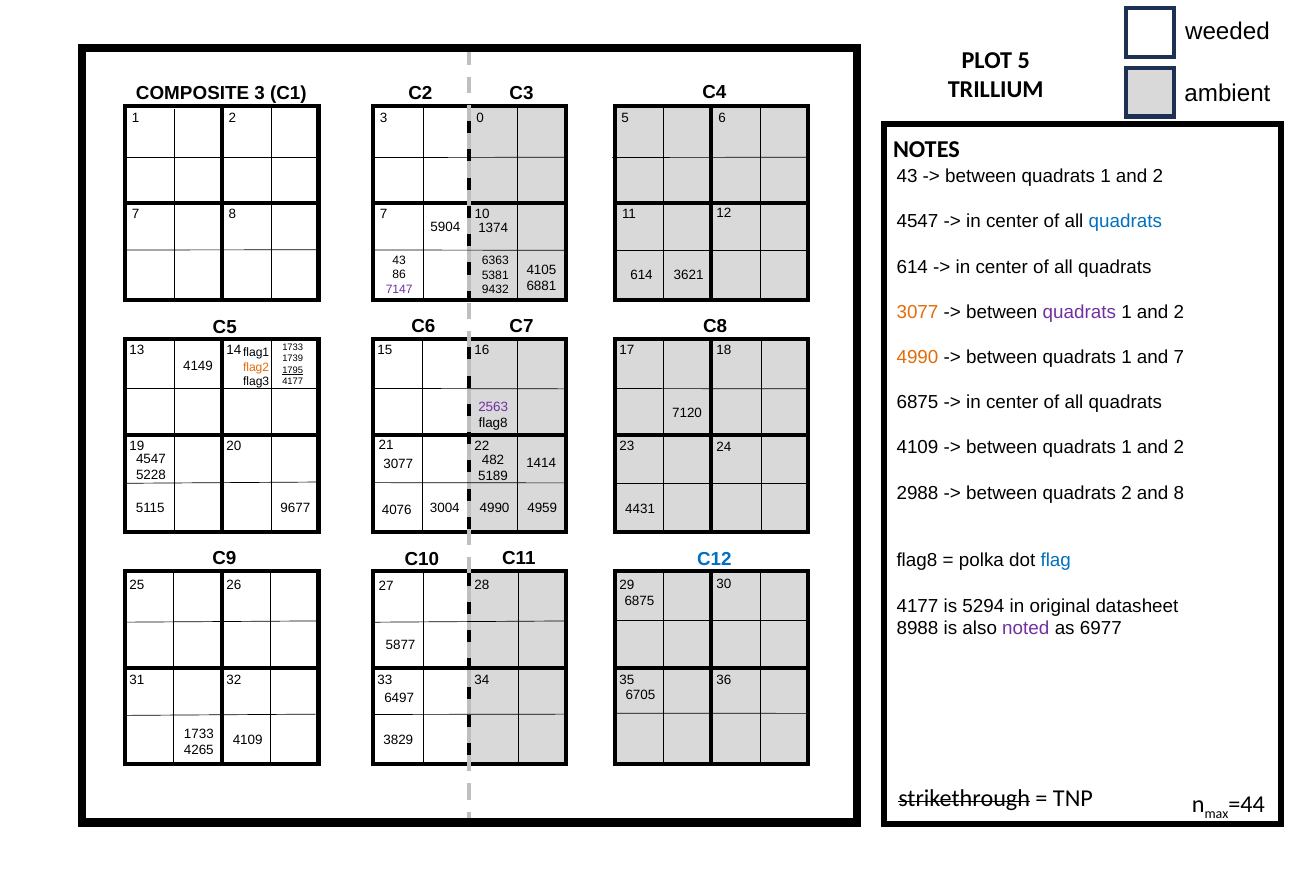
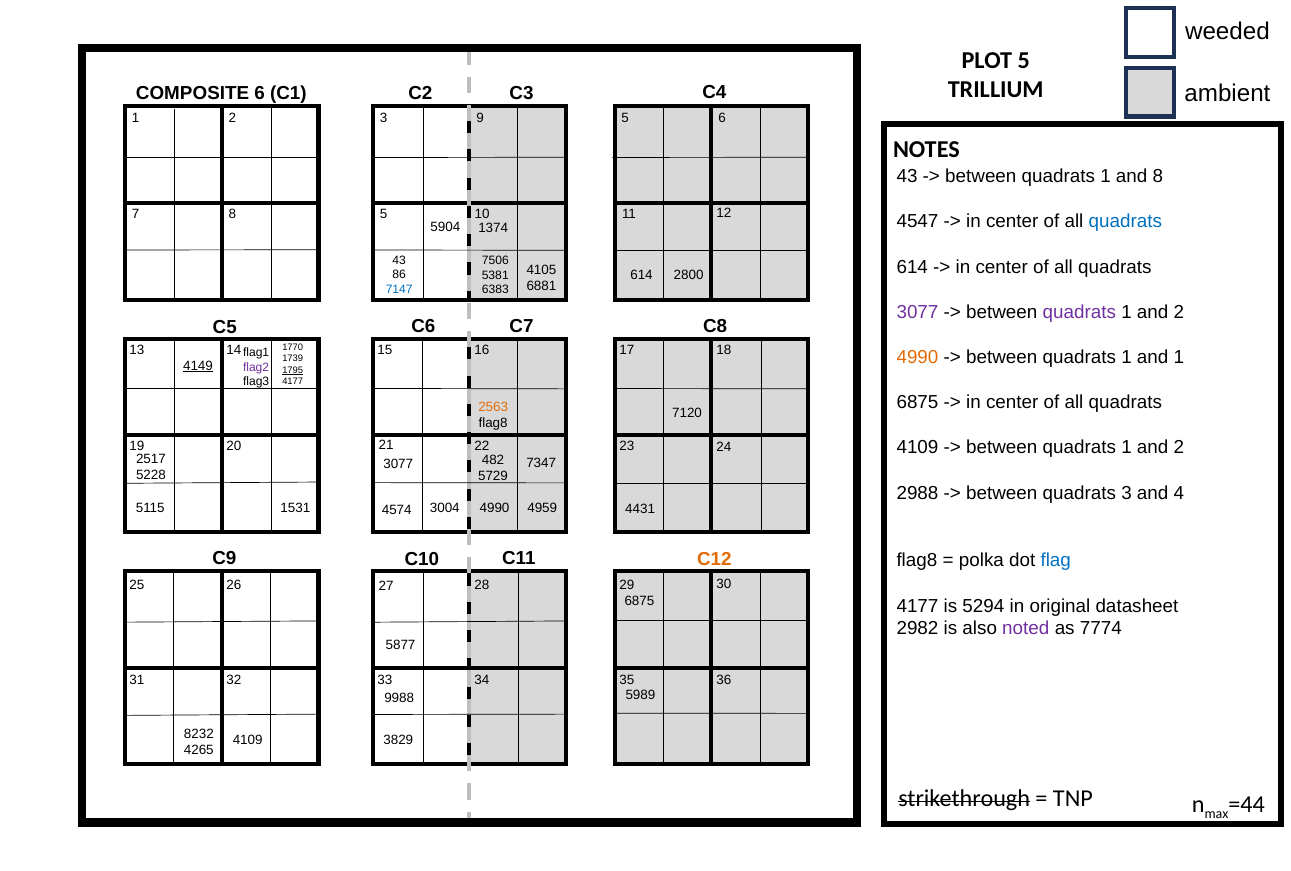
COMPOSITE 3: 3 -> 6
0: 0 -> 9
2 at (1158, 177): 2 -> 8
8 7: 7 -> 5
6363: 6363 -> 7506
3621: 3621 -> 2800
7147 colour: purple -> blue
9432: 9432 -> 6383
3077 at (917, 312) colour: orange -> purple
1733 at (293, 348): 1733 -> 1770
and 7: 7 -> 1
4149 underline: none -> present
flag2 colour: orange -> purple
2563 colour: purple -> orange
4547 at (151, 459): 4547 -> 2517
1414: 1414 -> 7347
5189: 5189 -> 5729
quadrats 2: 2 -> 3
and 8: 8 -> 4
9677: 9677 -> 1531
4076: 4076 -> 4574
C12 colour: blue -> orange
8988: 8988 -> 2982
6977: 6977 -> 7774
6705: 6705 -> 5989
6497: 6497 -> 9988
1733 at (199, 734): 1733 -> 8232
